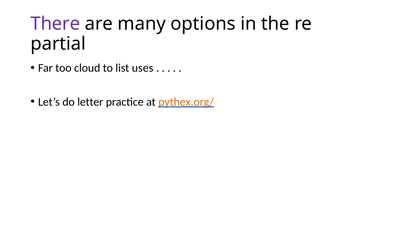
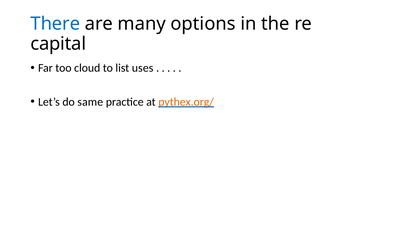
There colour: purple -> blue
partial: partial -> capital
letter: letter -> same
